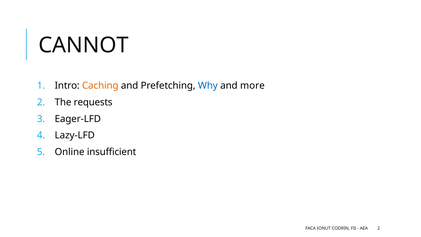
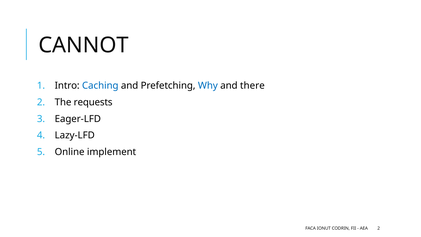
Caching colour: orange -> blue
more: more -> there
insufficient: insufficient -> implement
